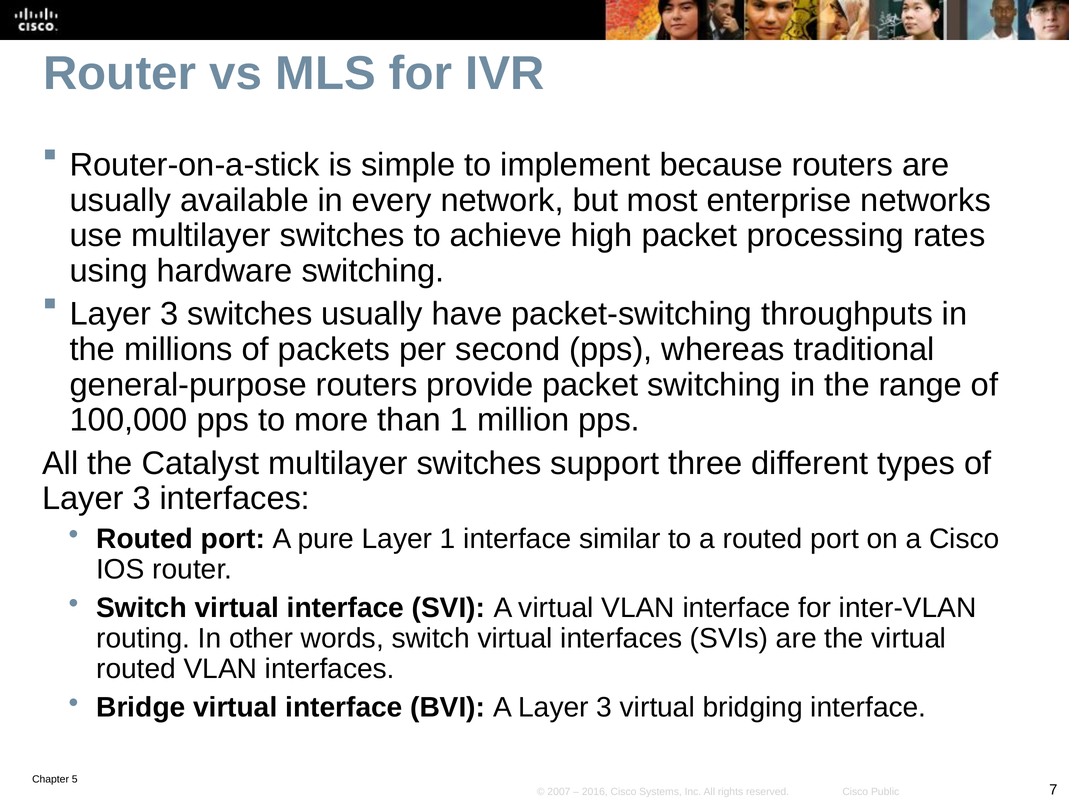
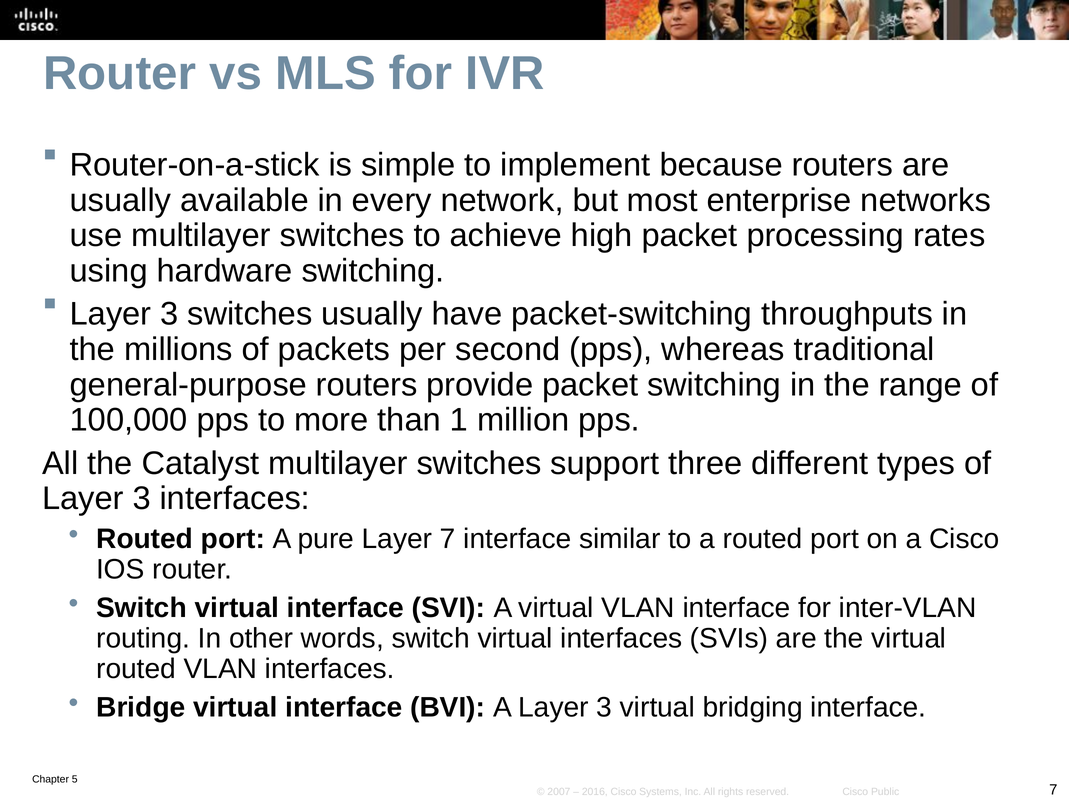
Layer 1: 1 -> 7
